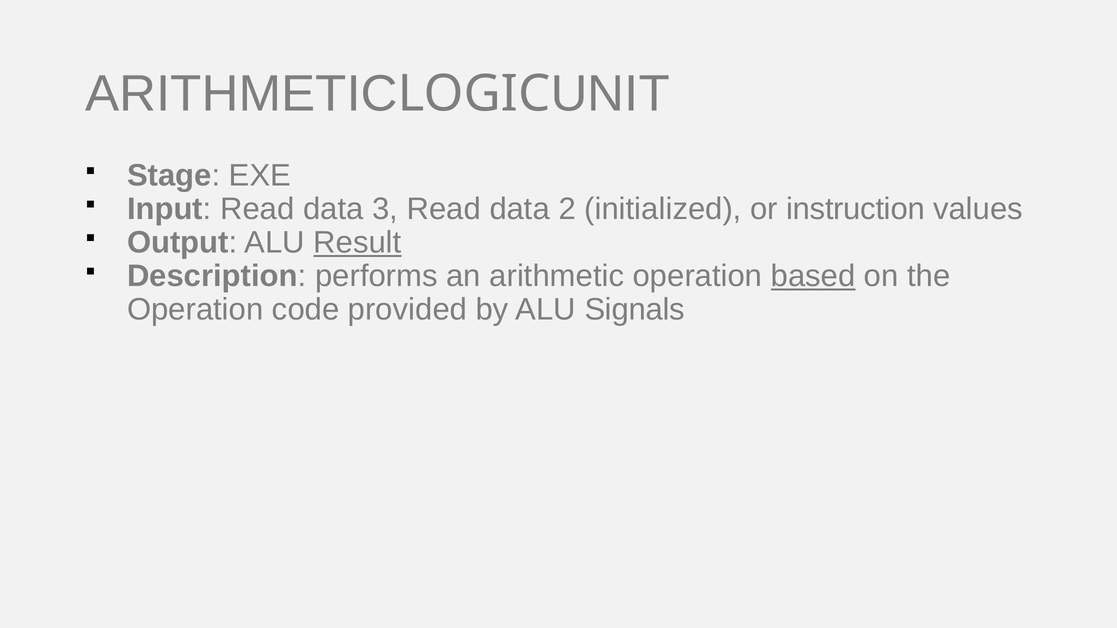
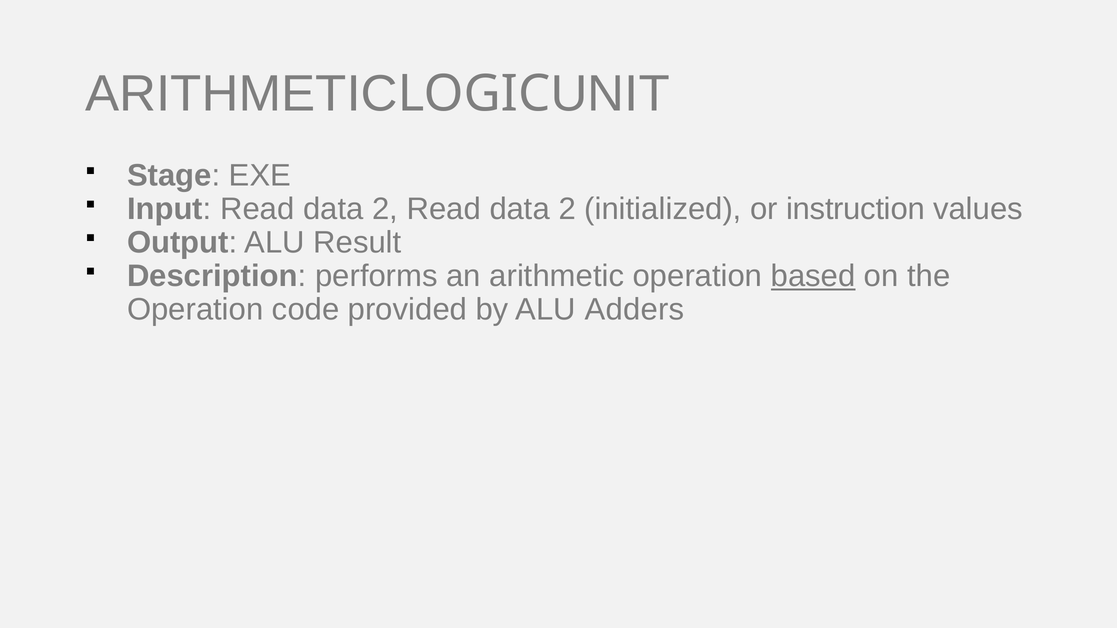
Input Read data 3: 3 -> 2
Result underline: present -> none
Signals: Signals -> Adders
